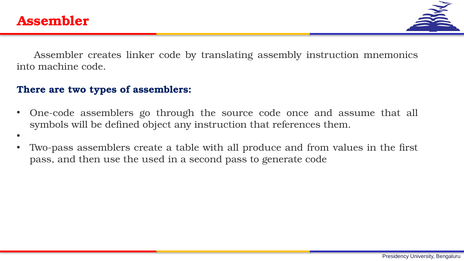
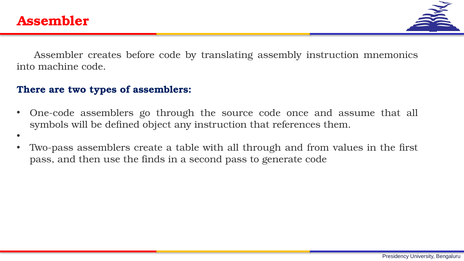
linker: linker -> before
all produce: produce -> through
used: used -> finds
